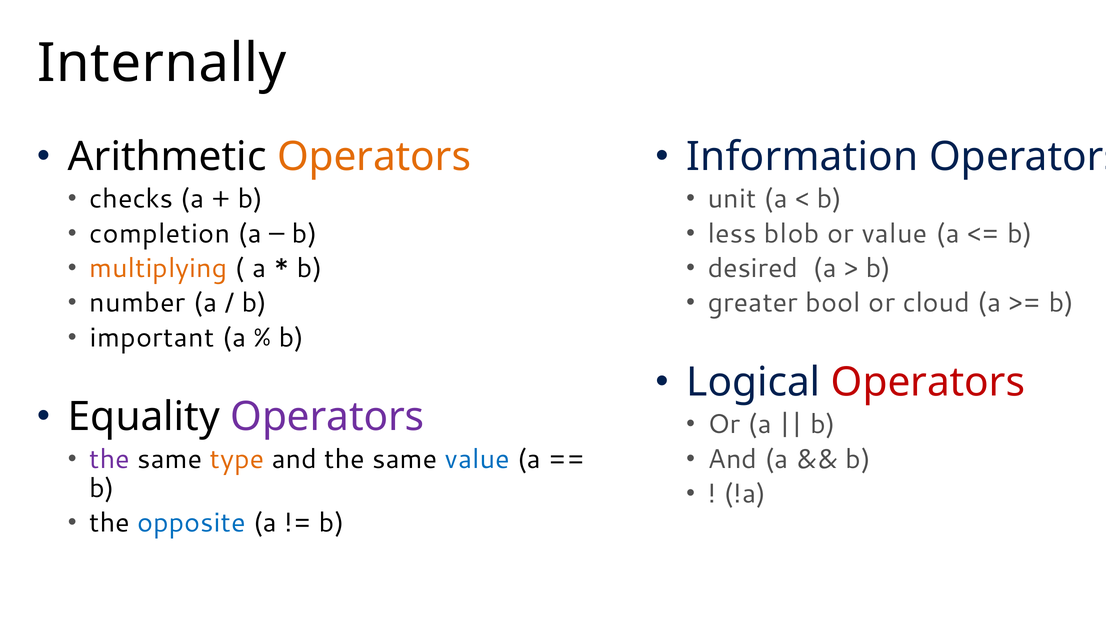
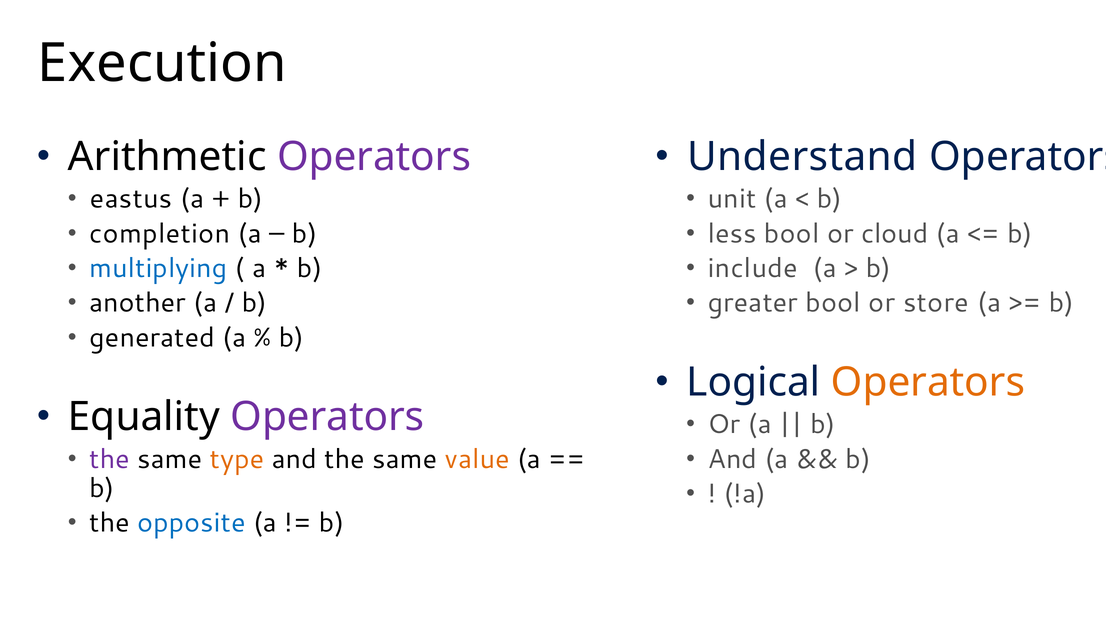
Internally: Internally -> Execution
Operators at (374, 157) colour: orange -> purple
Information: Information -> Understand
checks: checks -> eastus
less blob: blob -> bool
or value: value -> cloud
multiplying colour: orange -> blue
desired: desired -> include
number: number -> another
cloud: cloud -> store
important: important -> generated
Operators at (928, 382) colour: red -> orange
value at (477, 459) colour: blue -> orange
